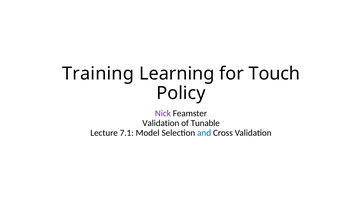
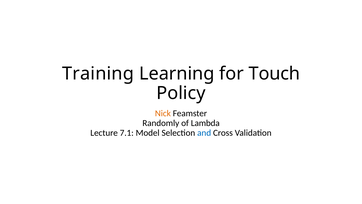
Nick colour: purple -> orange
Validation at (161, 123): Validation -> Randomly
Tunable: Tunable -> Lambda
